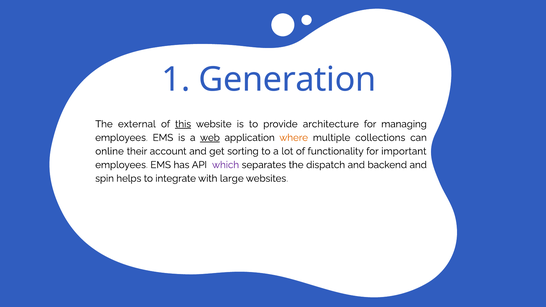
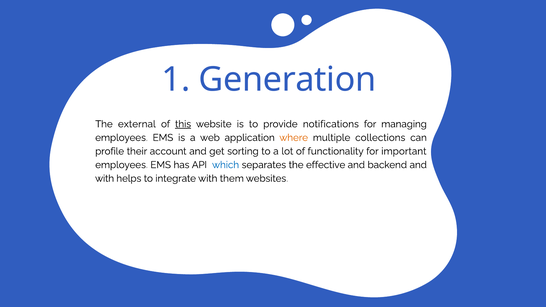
architecture: architecture -> notifications
web underline: present -> none
online: online -> profile
which colour: purple -> blue
dispatch: dispatch -> effective
spin at (105, 179): spin -> with
large: large -> them
